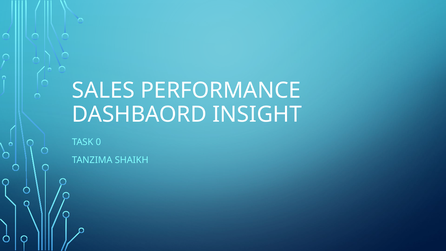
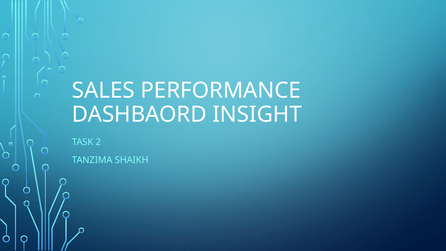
0: 0 -> 2
